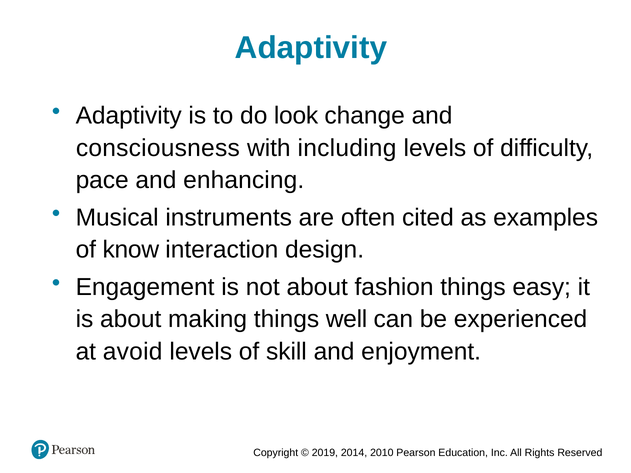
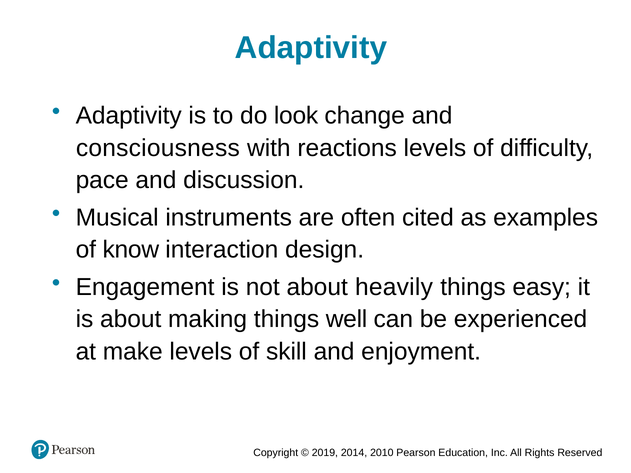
including: including -> reactions
enhancing: enhancing -> discussion
fashion: fashion -> heavily
avoid: avoid -> make
